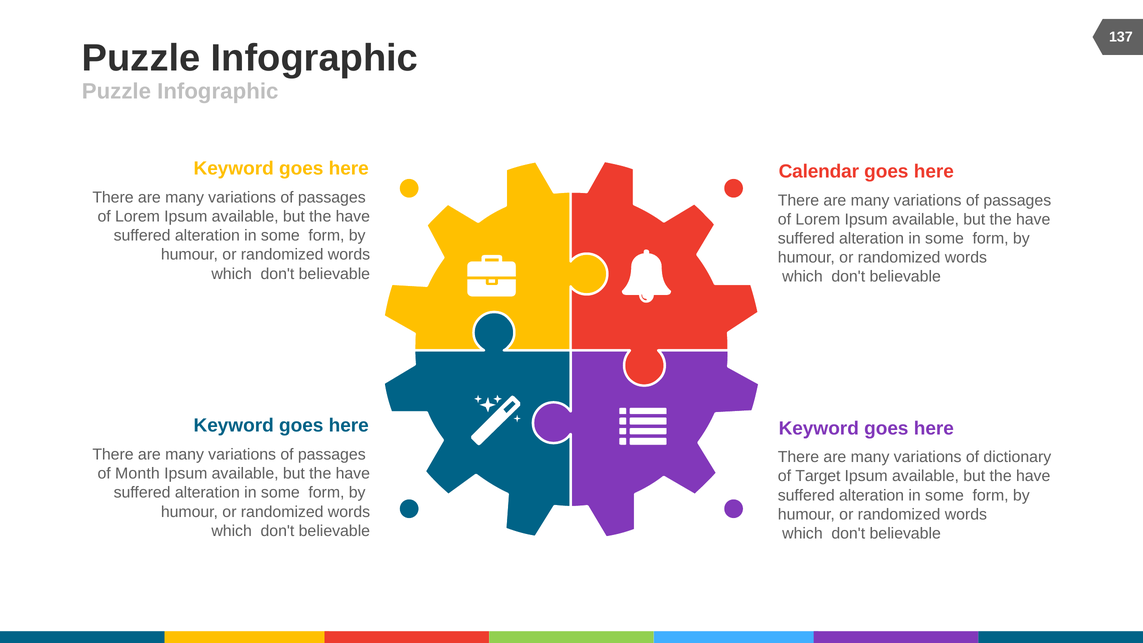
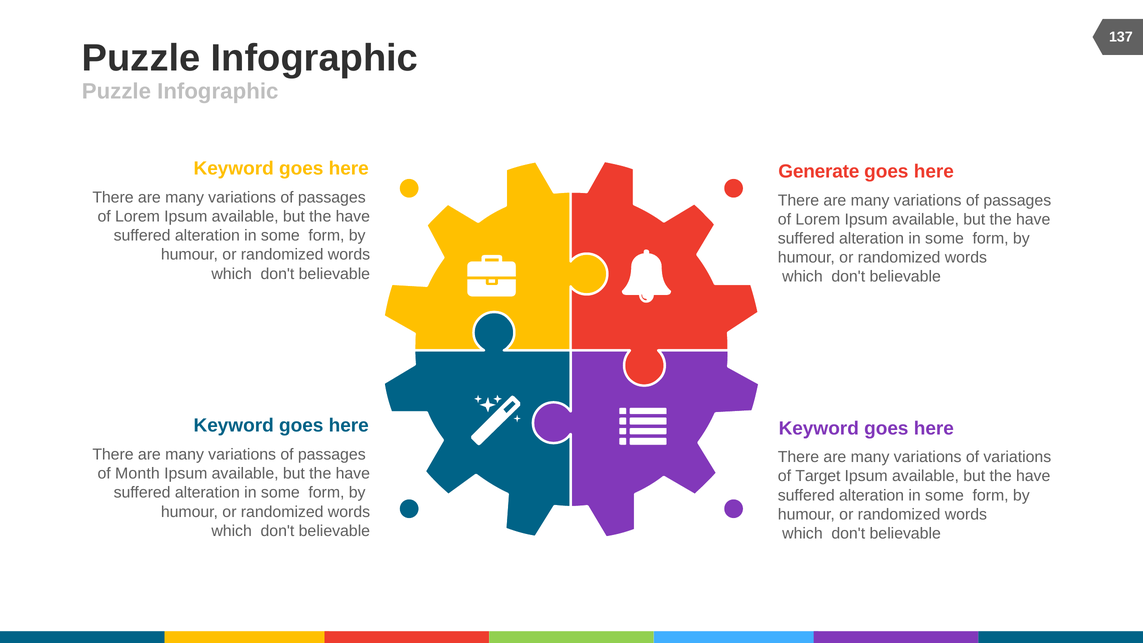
Calendar: Calendar -> Generate
of dictionary: dictionary -> variations
